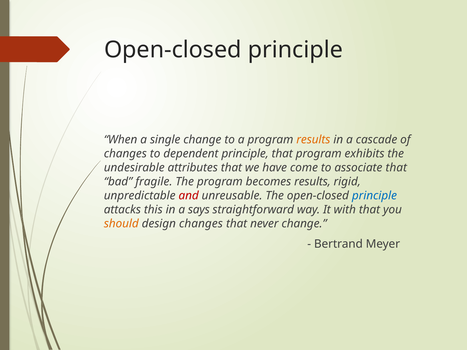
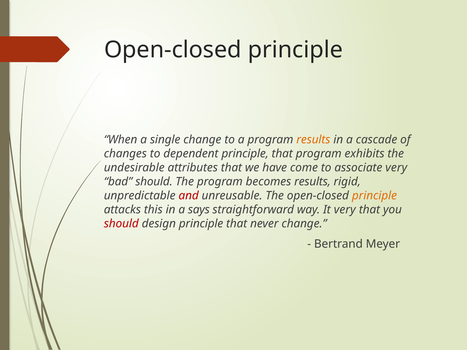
associate that: that -> very
bad fragile: fragile -> should
principle at (374, 196) colour: blue -> orange
It with: with -> very
should at (121, 224) colour: orange -> red
design changes: changes -> principle
